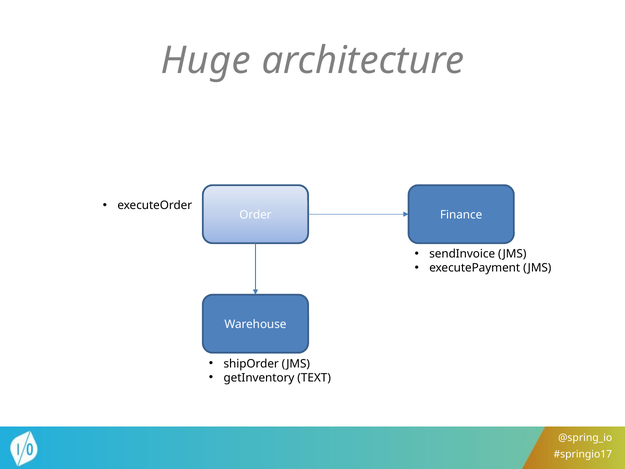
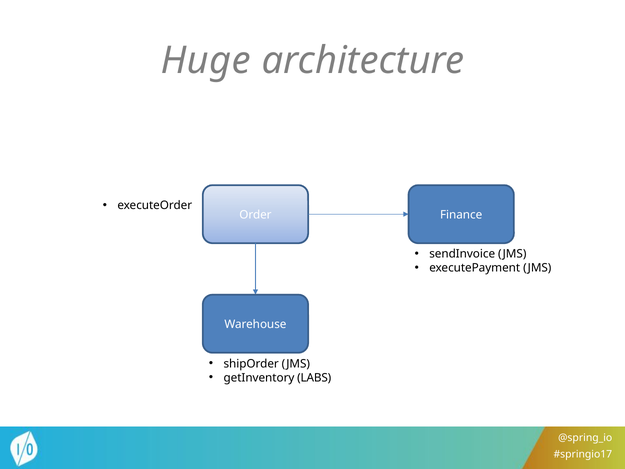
TEXT: TEXT -> LABS
